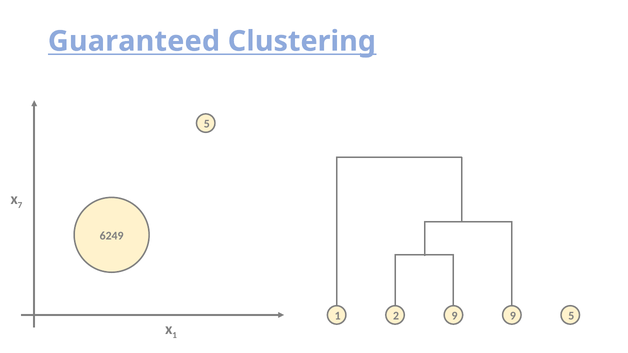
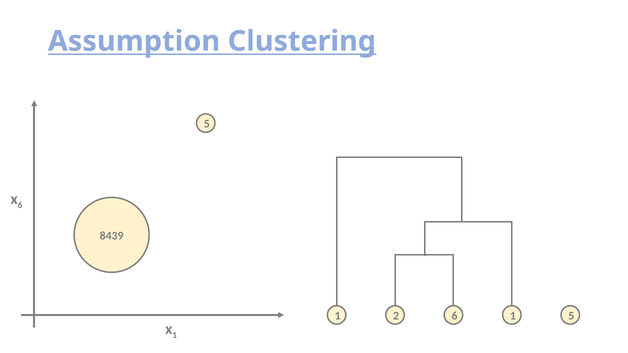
Guaranteed: Guaranteed -> Assumption
7 at (20, 206): 7 -> 6
6249: 6249 -> 8439
2 9: 9 -> 6
1 9: 9 -> 1
